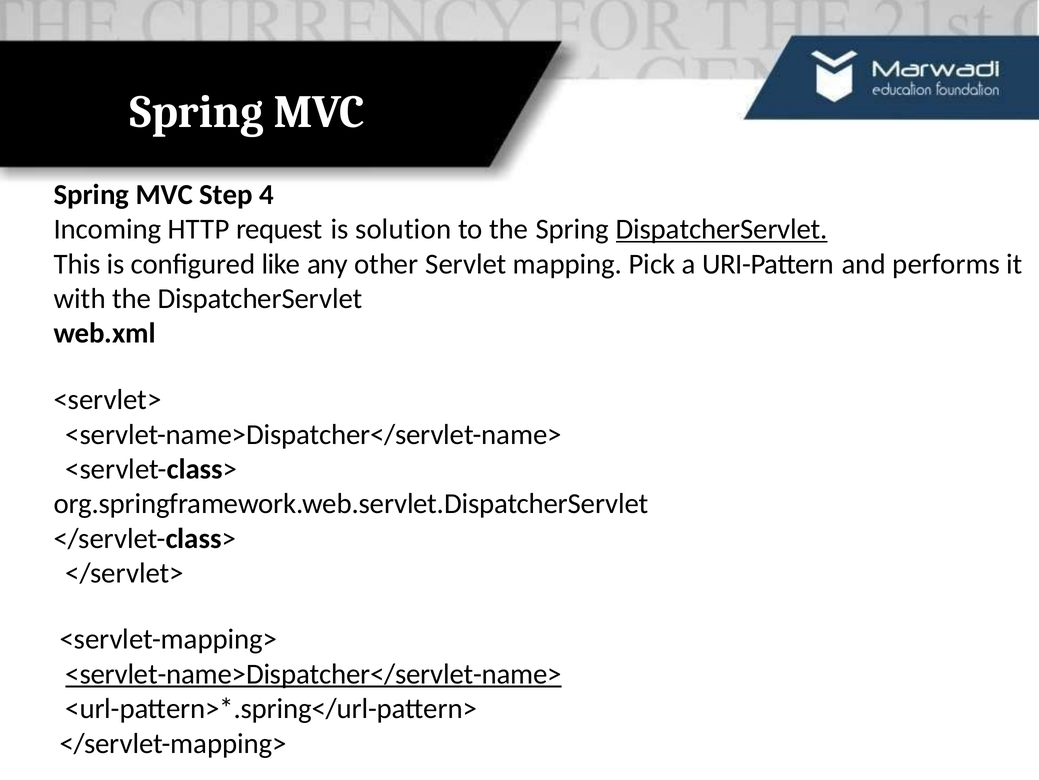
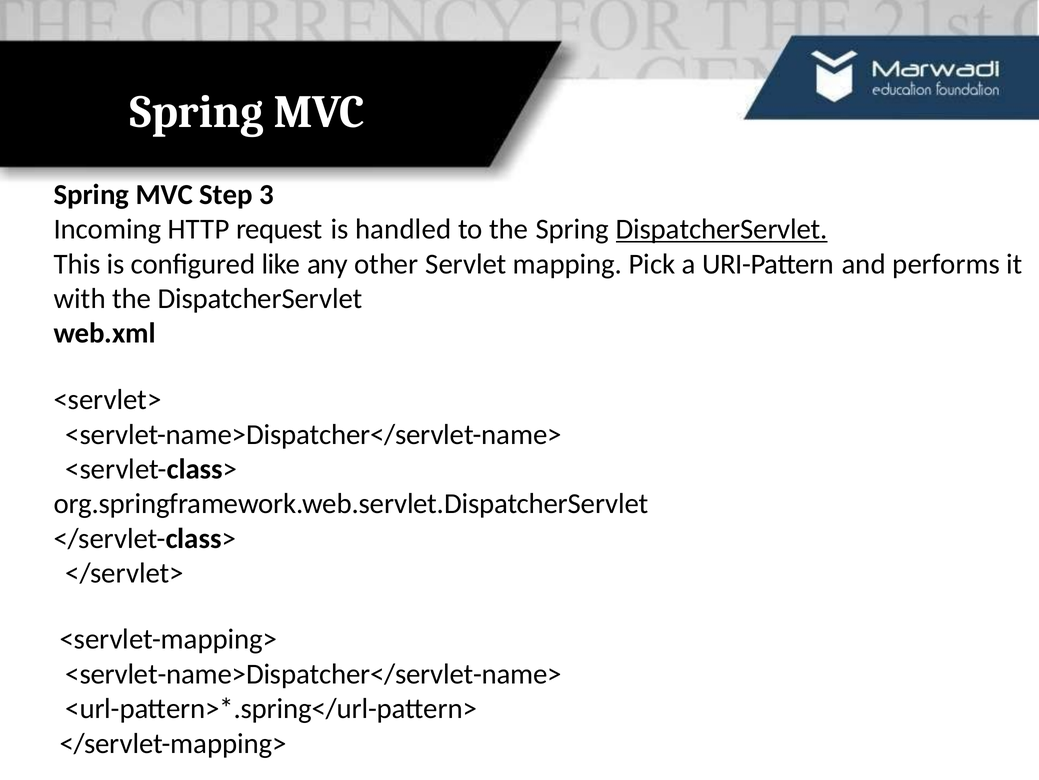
4: 4 -> 3
solution: solution -> handled
<servlet-name>Dispatcher</servlet-name> at (314, 673) underline: present -> none
